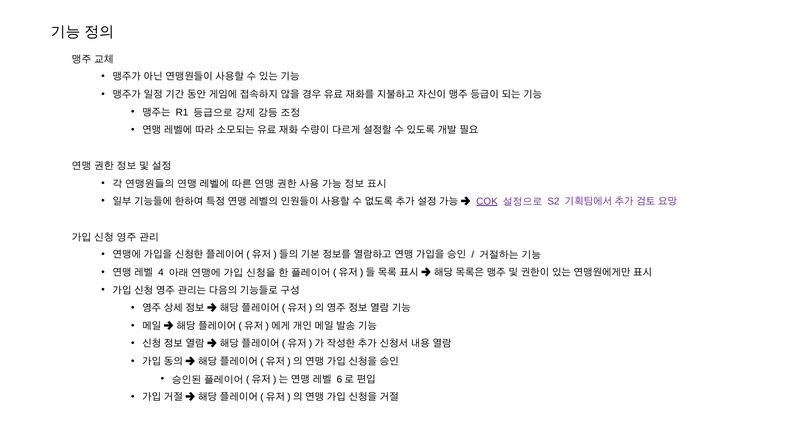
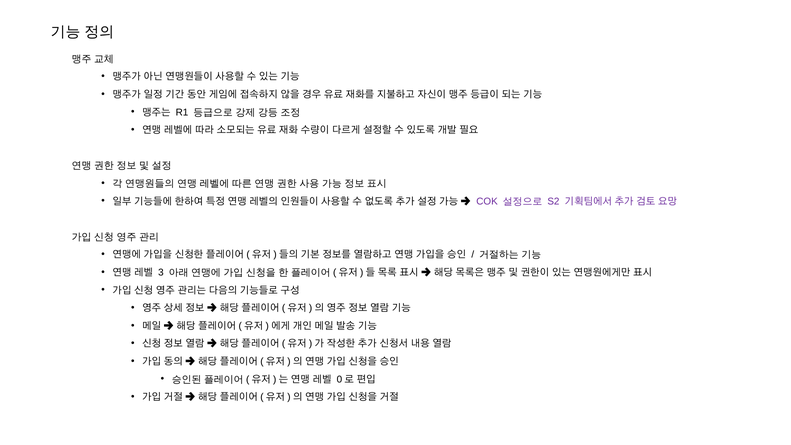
COK underline: present -> none
4: 4 -> 3
6: 6 -> 0
